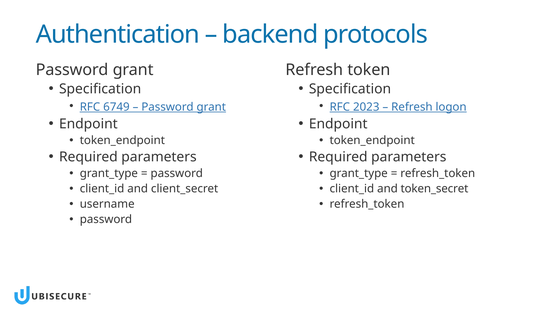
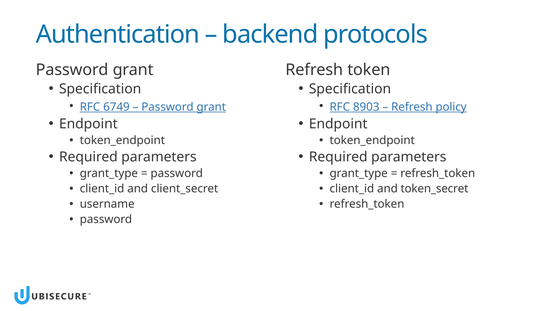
2023: 2023 -> 8903
logon: logon -> policy
